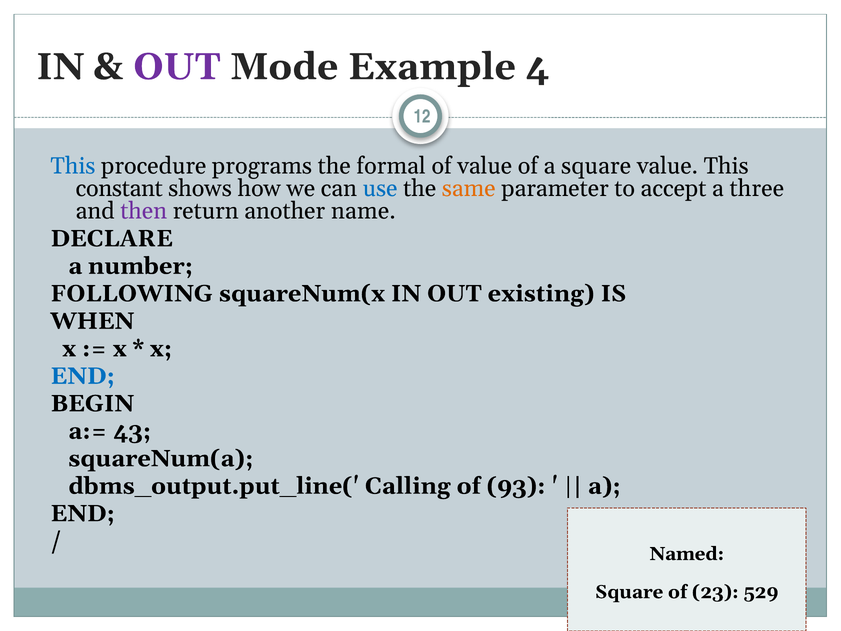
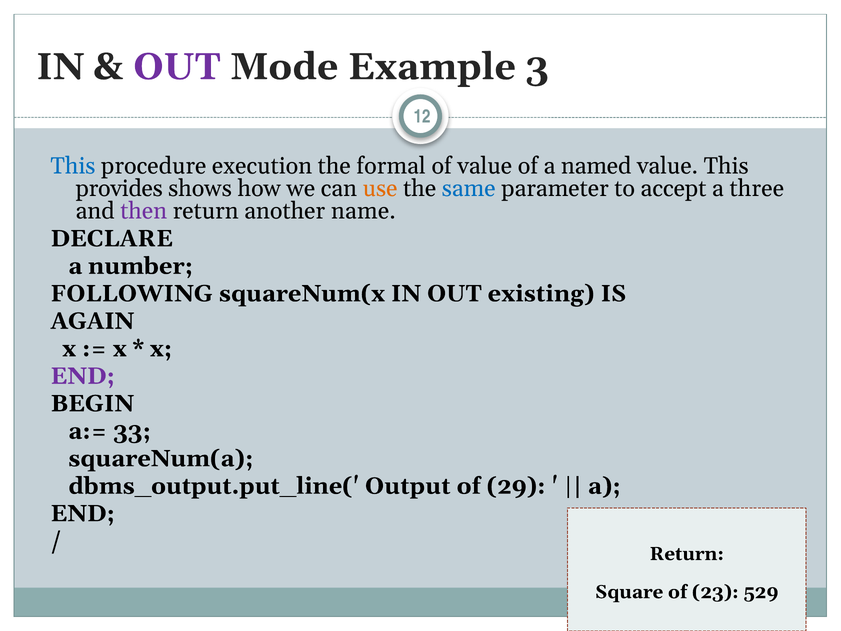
4: 4 -> 3
programs: programs -> execution
a square: square -> named
constant: constant -> provides
use colour: blue -> orange
same colour: orange -> blue
WHEN: WHEN -> AGAIN
END at (83, 376) colour: blue -> purple
43: 43 -> 33
Calling: Calling -> Output
93: 93 -> 29
Named at (687, 554): Named -> Return
